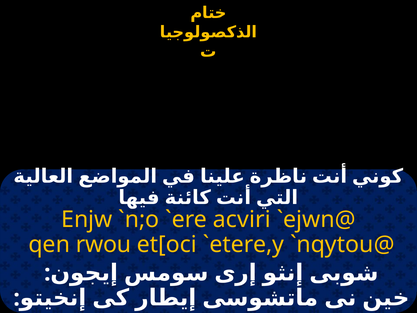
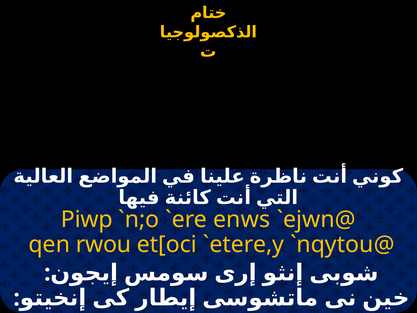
Enjw: Enjw -> Piwp
acviri: acviri -> enws
